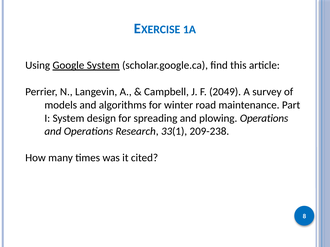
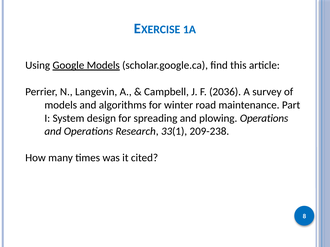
Google System: System -> Models
2049: 2049 -> 2036
